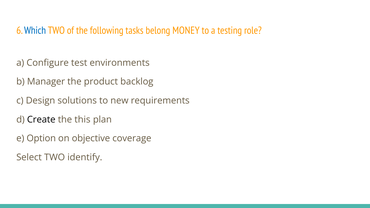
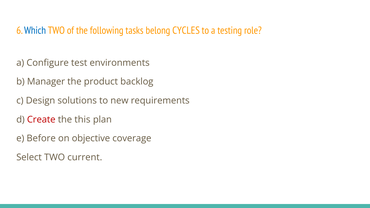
MONEY: MONEY -> CYCLES
Create colour: black -> red
Option: Option -> Before
identify: identify -> current
